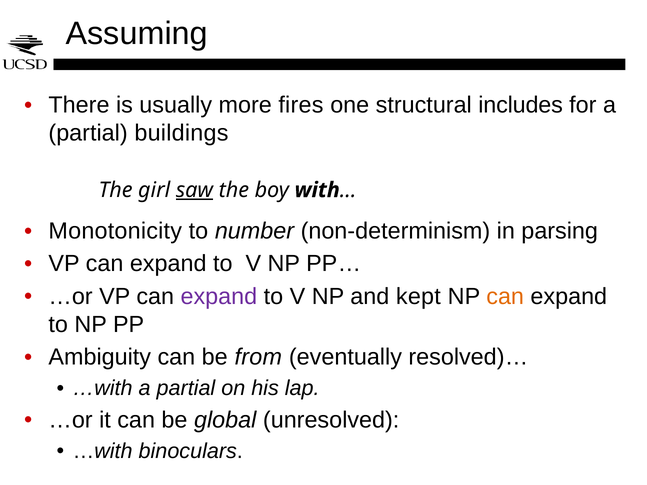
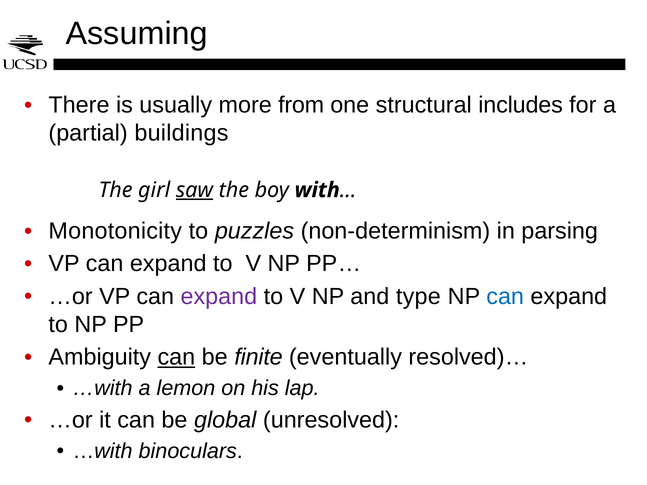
fires: fires -> from
number: number -> puzzles
kept: kept -> type
can at (505, 297) colour: orange -> blue
can at (176, 357) underline: none -> present
from: from -> finite
…with a partial: partial -> lemon
